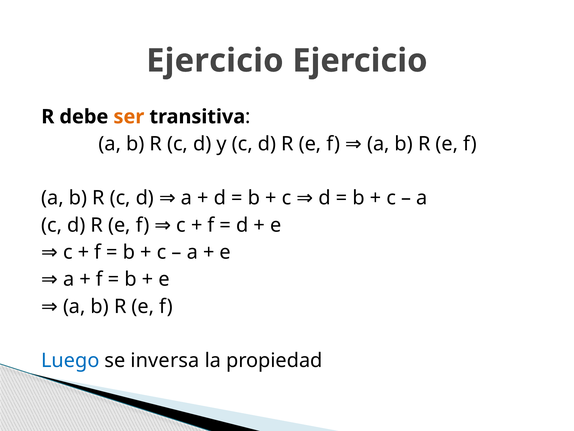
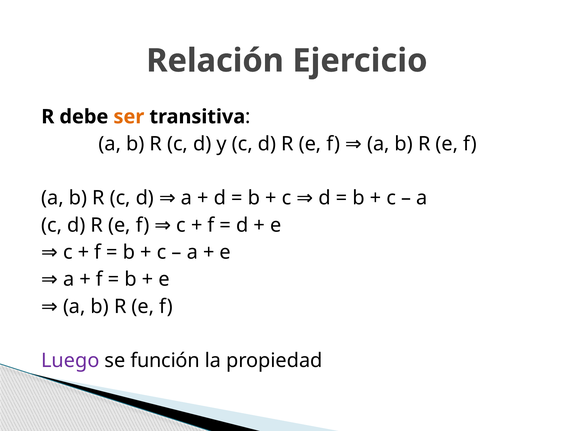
Ejercicio at (215, 61): Ejercicio -> Relación
Luego colour: blue -> purple
inversa: inversa -> función
